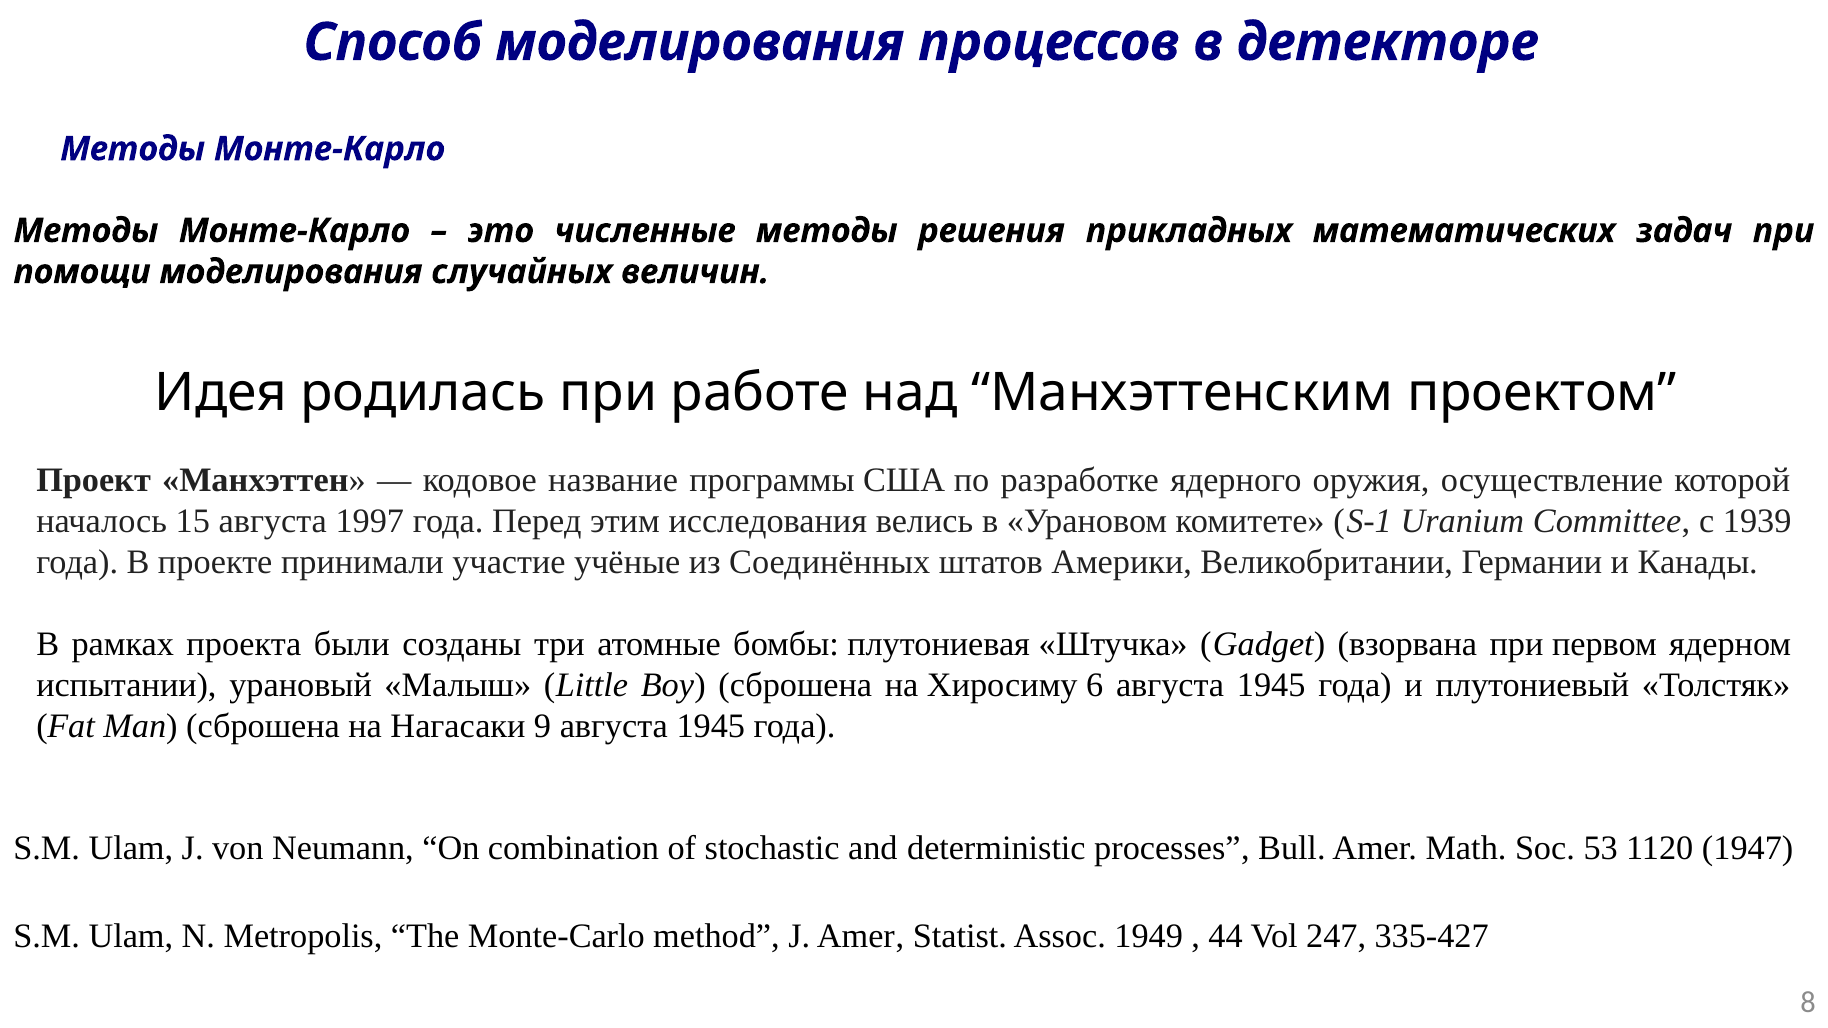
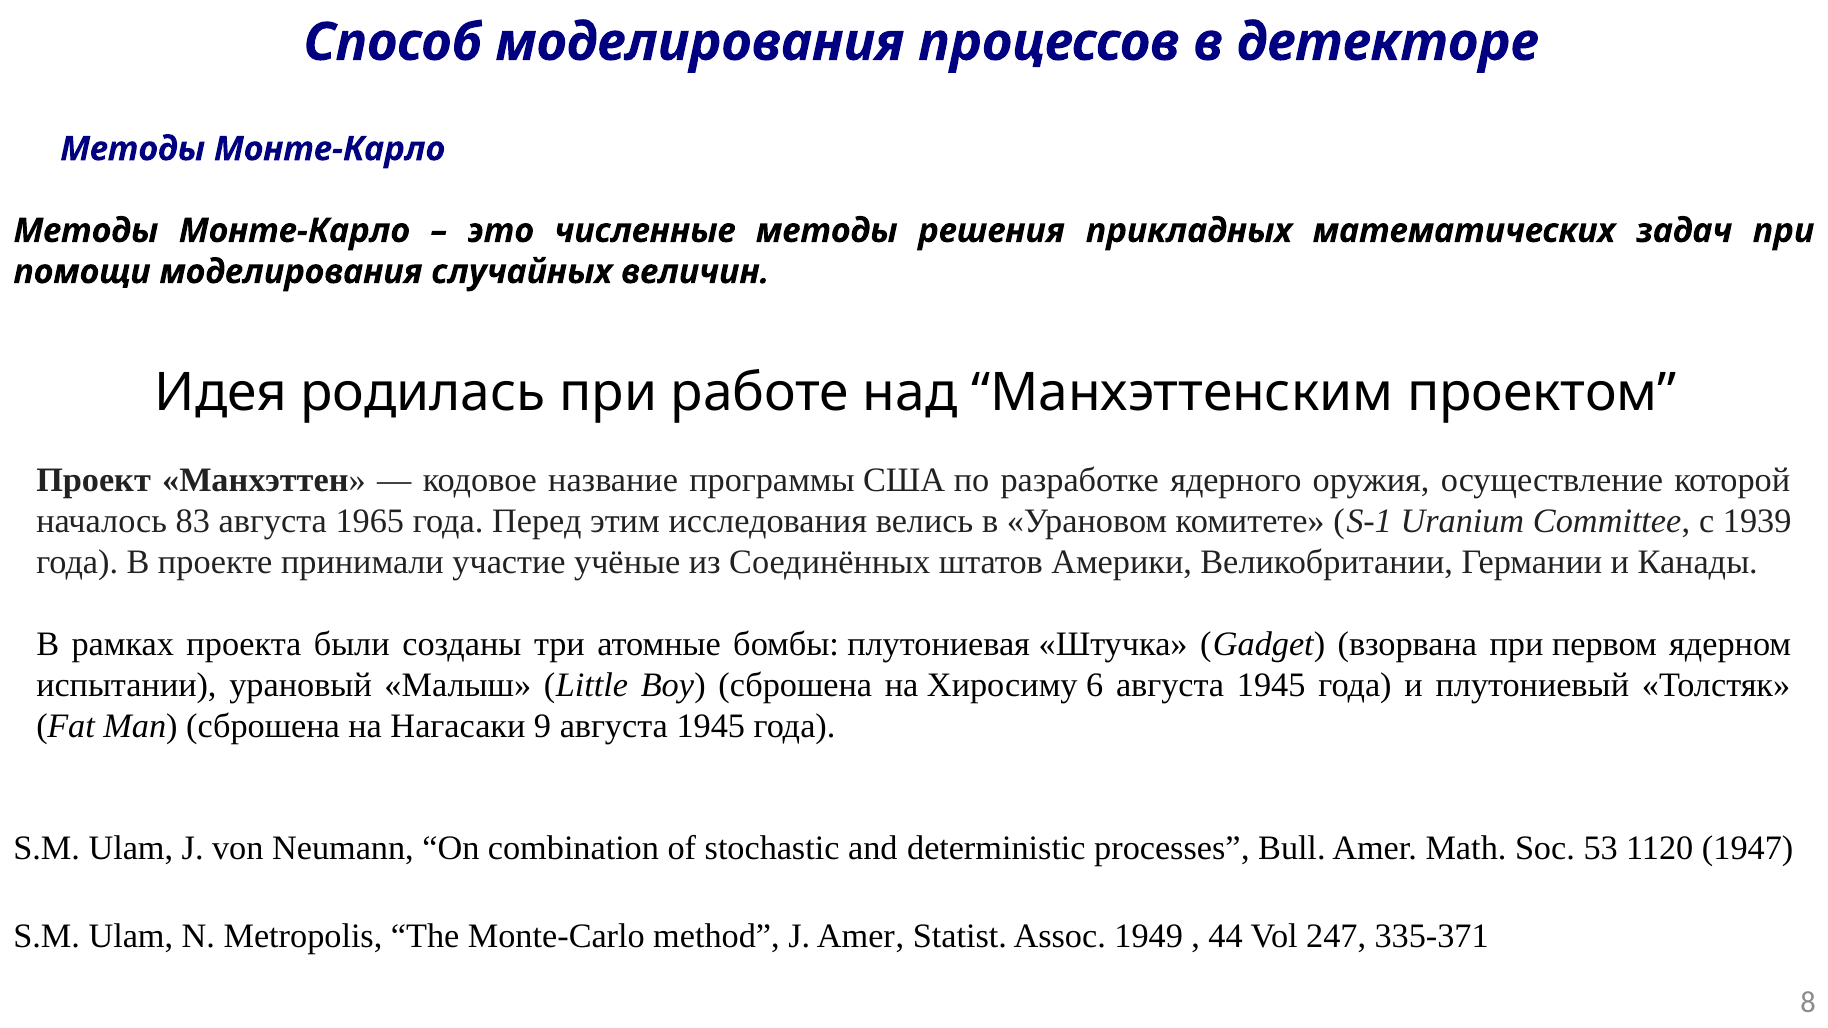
15: 15 -> 83
1997: 1997 -> 1965
335-427: 335-427 -> 335-371
